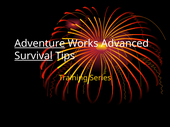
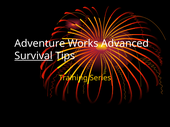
Adventure underline: present -> none
